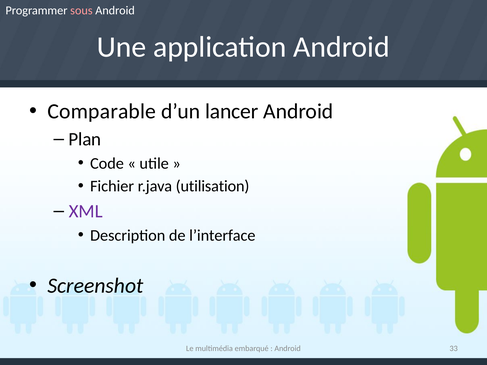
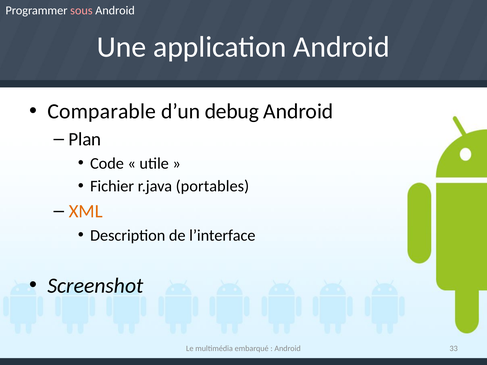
lancer: lancer -> debug
utilisation: utilisation -> portables
XML colour: purple -> orange
